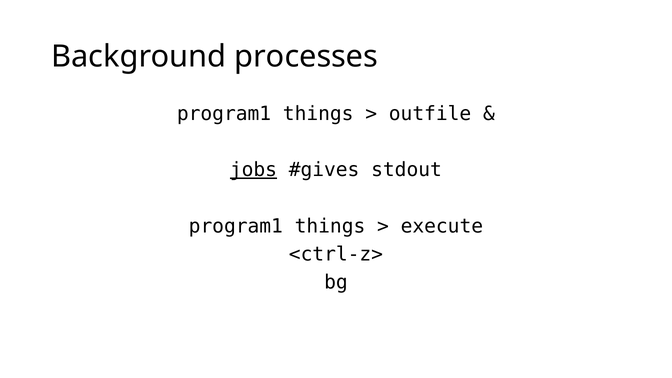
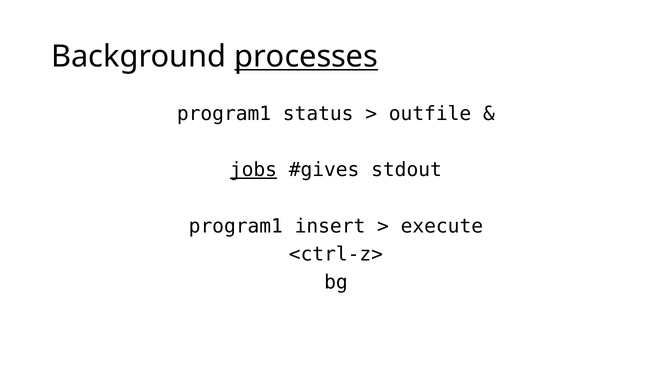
processes underline: none -> present
things at (318, 114): things -> status
things at (330, 226): things -> insert
